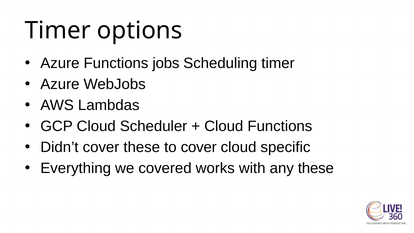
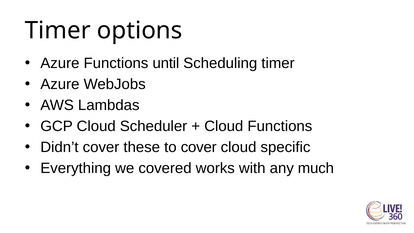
jobs: jobs -> until
any these: these -> much
